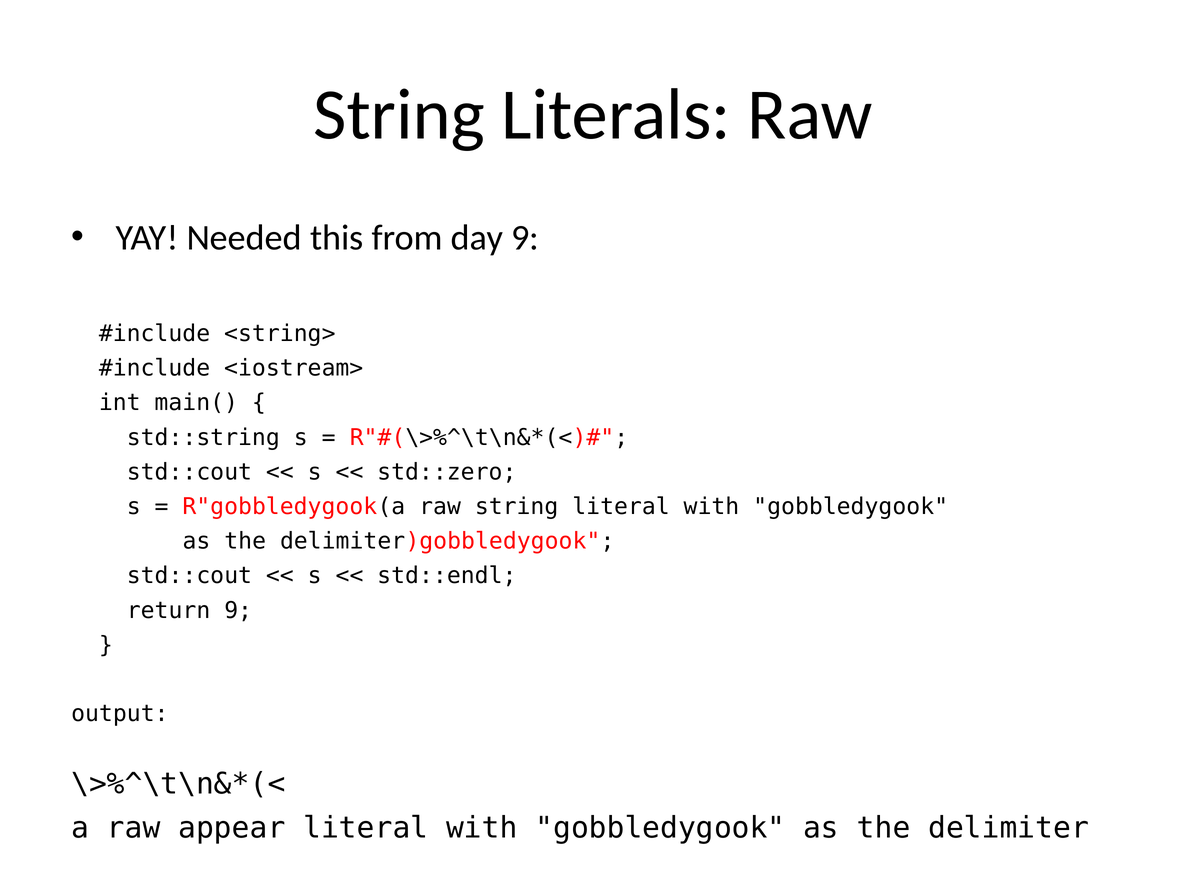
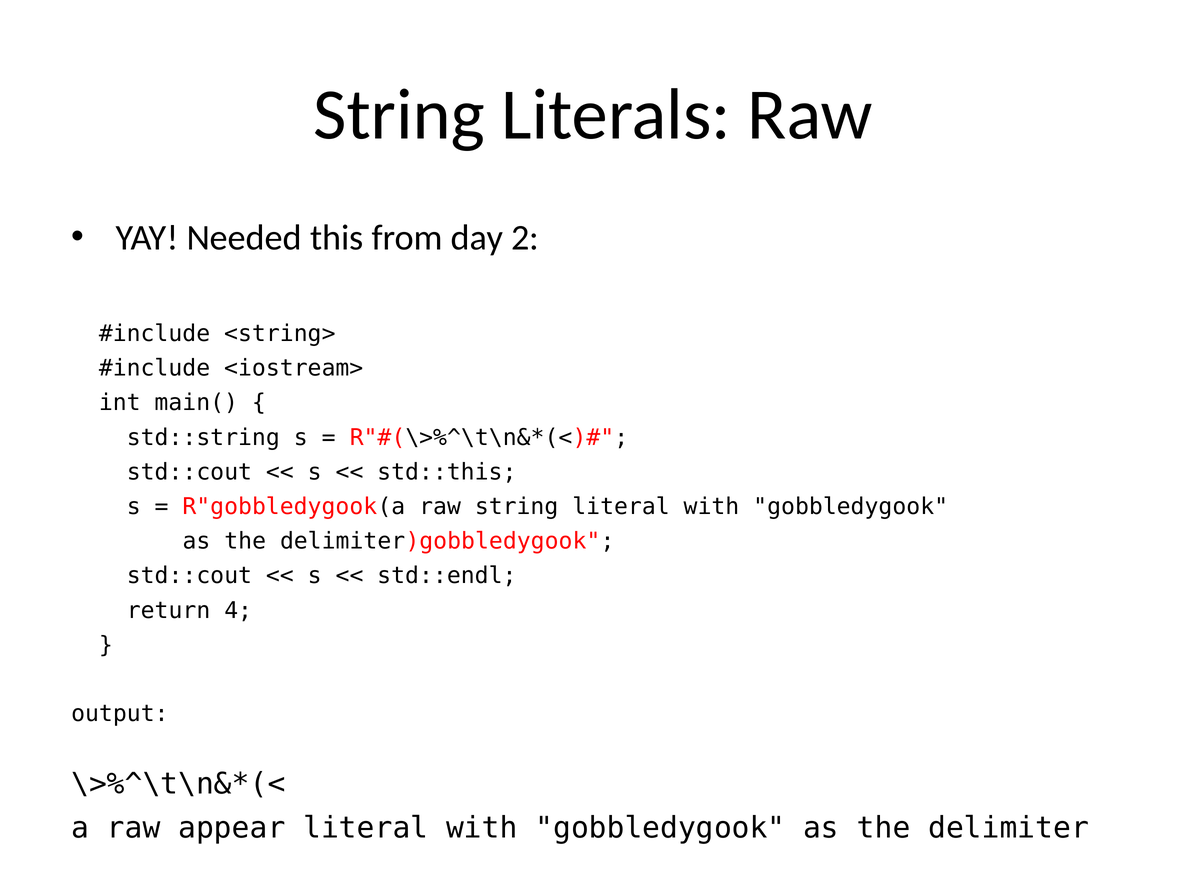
day 9: 9 -> 2
std::zero: std::zero -> std::this
return 9: 9 -> 4
